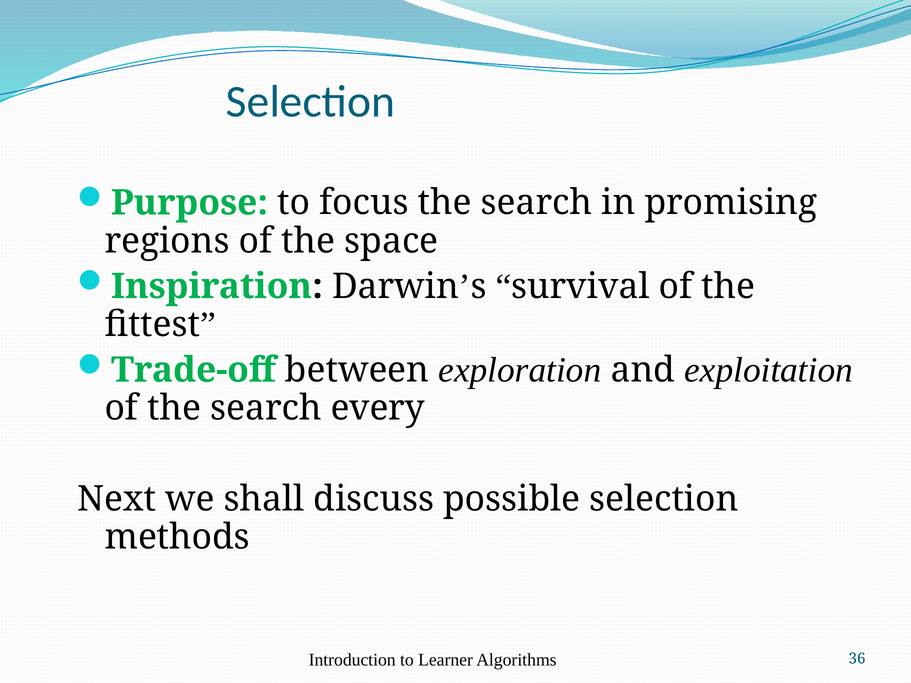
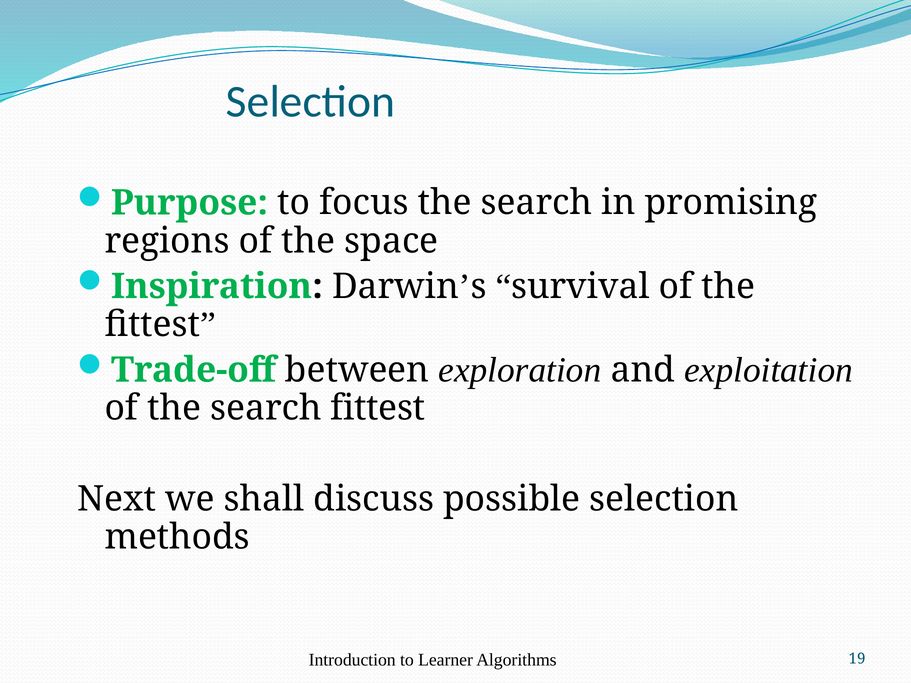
search every: every -> fittest
36: 36 -> 19
